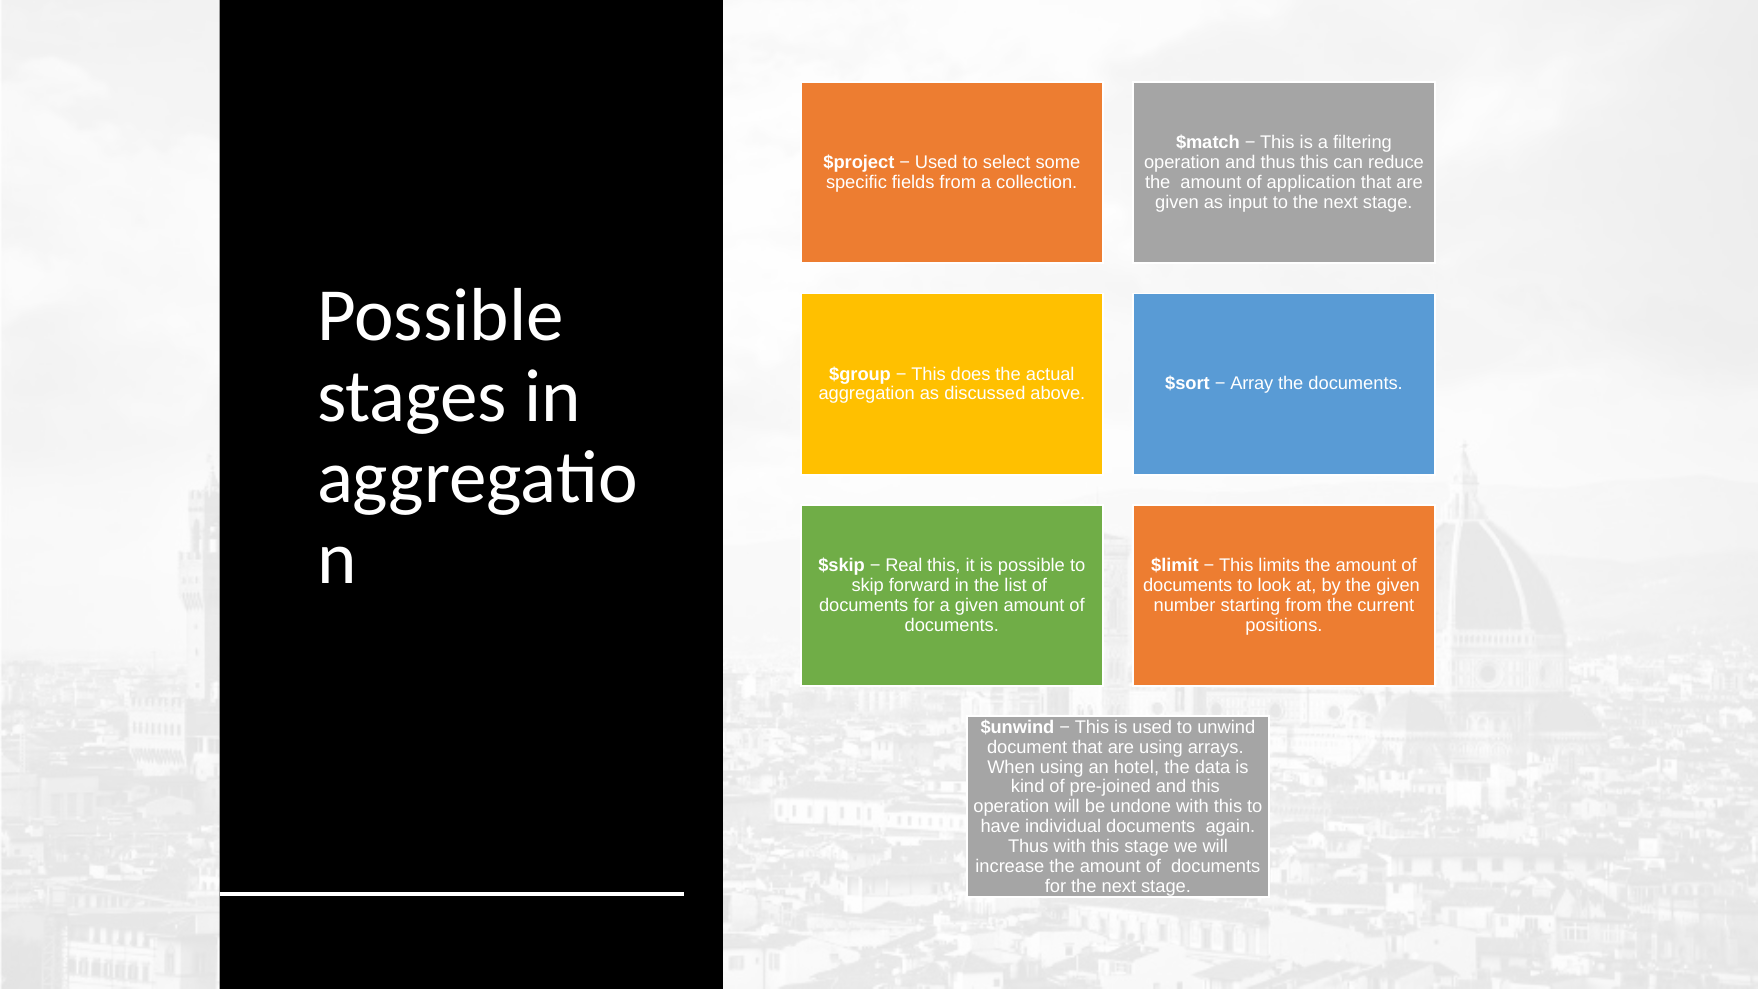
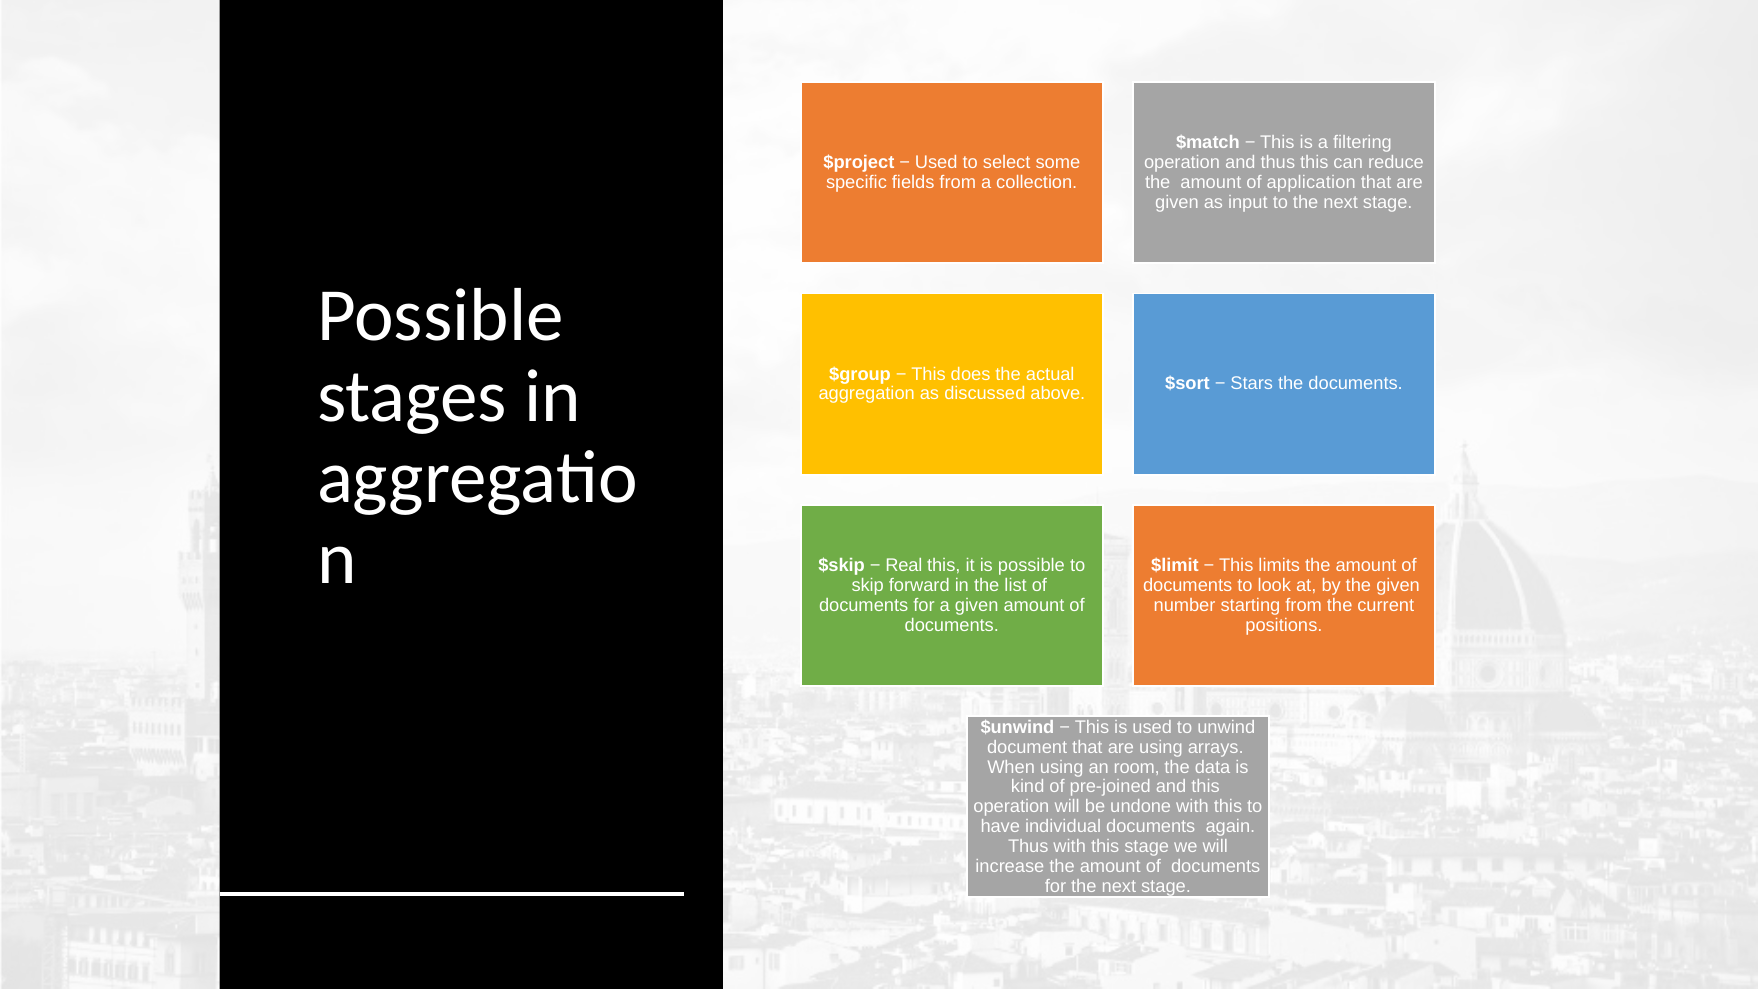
Array: Array -> Stars
hotel: hotel -> room
